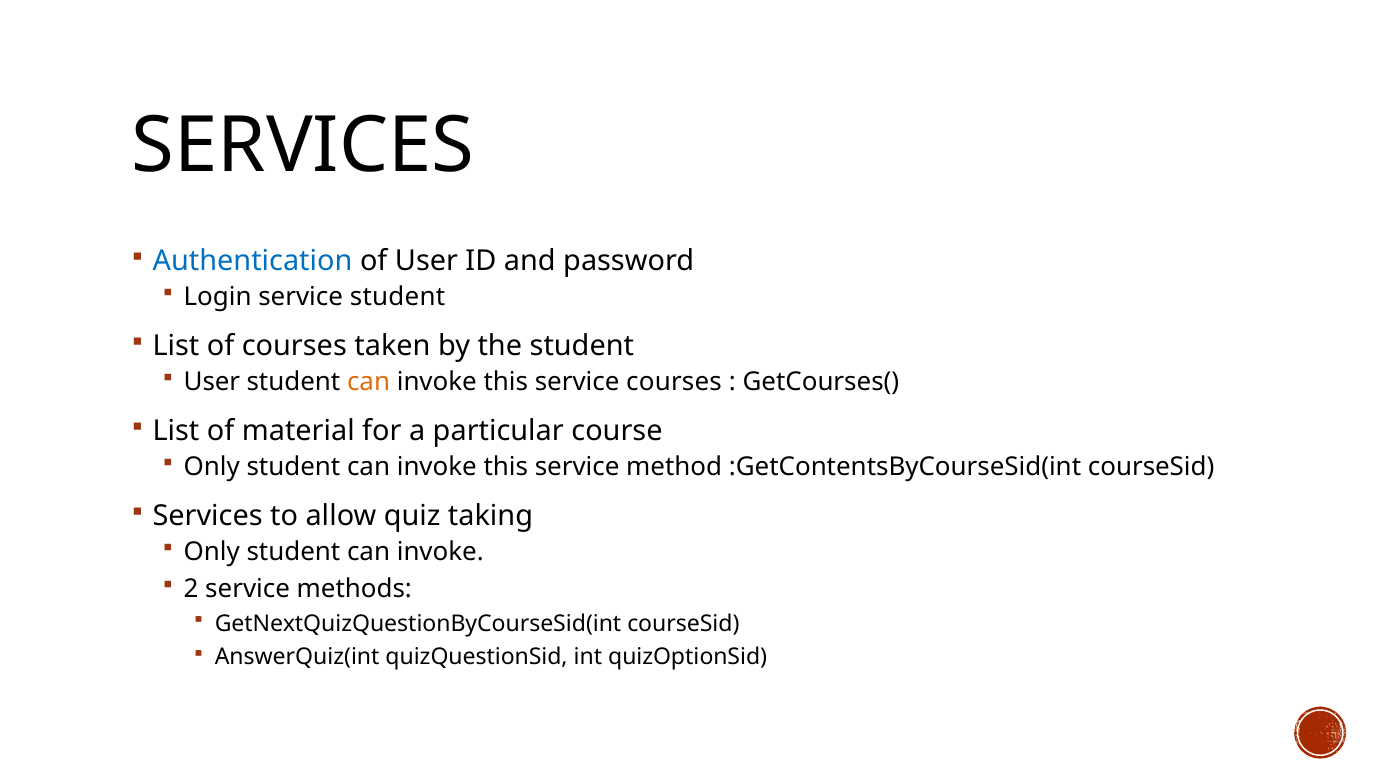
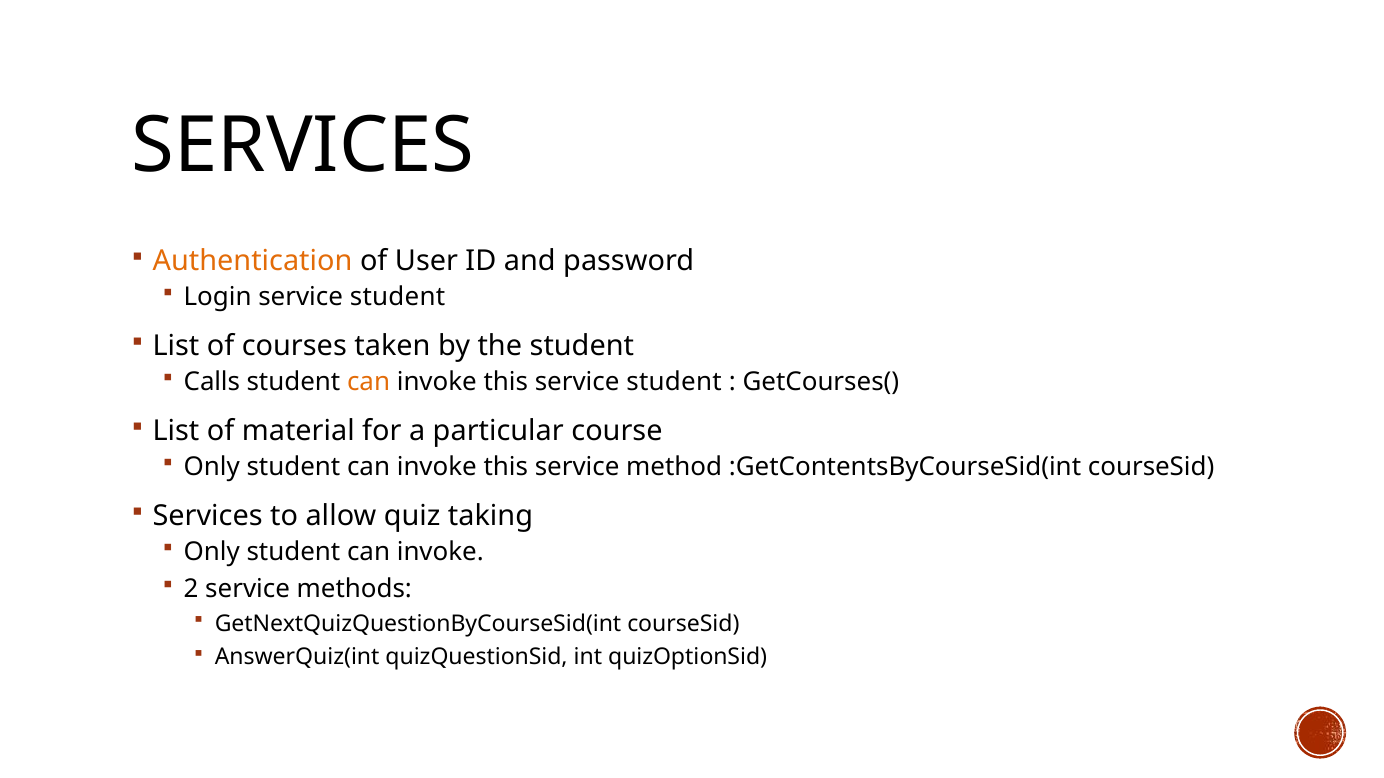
Authentication colour: blue -> orange
User at (212, 382): User -> Calls
this service courses: courses -> student
